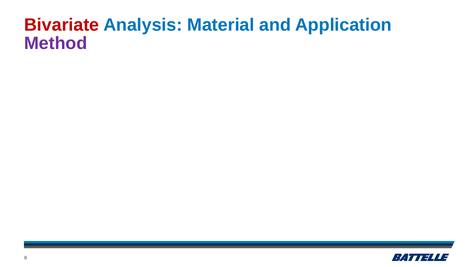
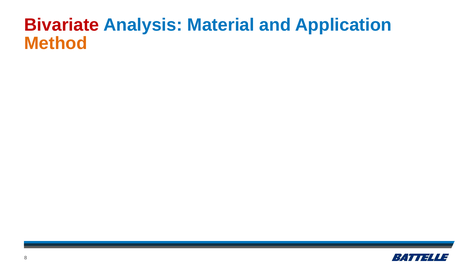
Method colour: purple -> orange
